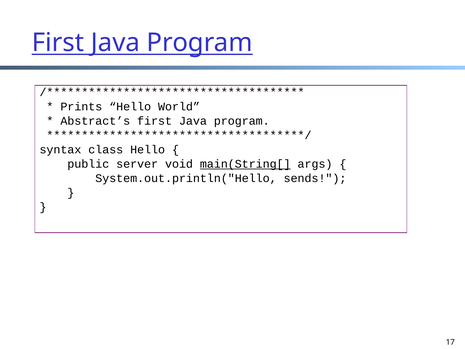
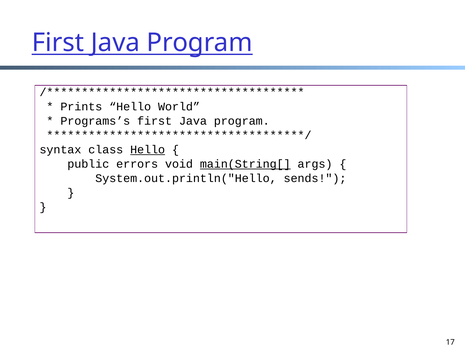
Abstract’s: Abstract’s -> Programs’s
Hello at (148, 150) underline: none -> present
server: server -> errors
